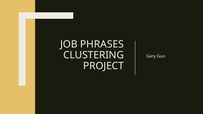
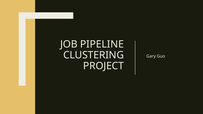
PHRASES: PHRASES -> PIPELINE
